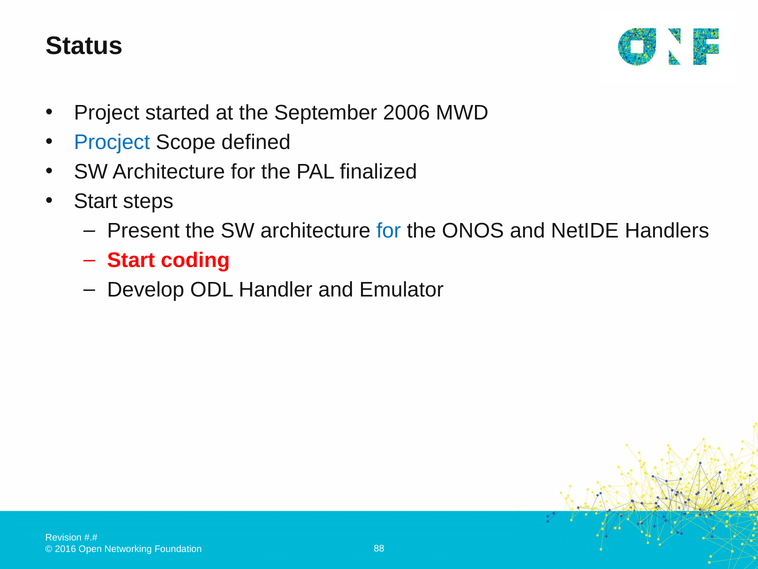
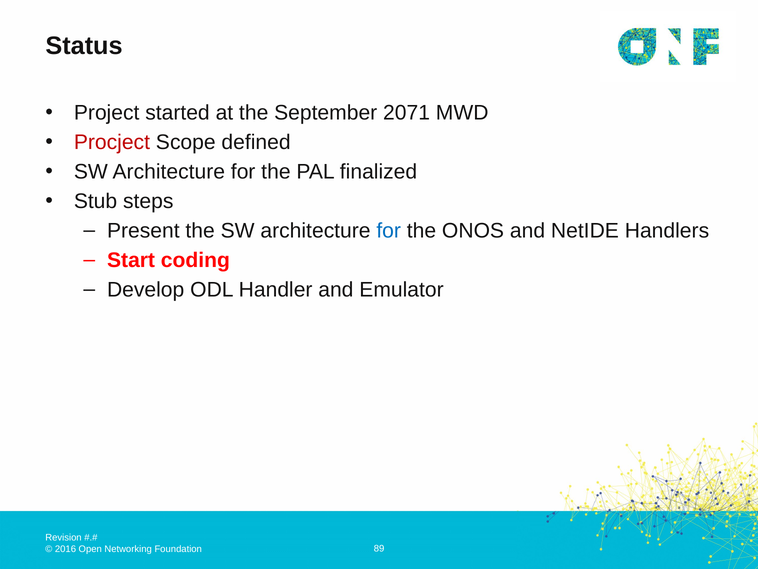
2006: 2006 -> 2071
Procject colour: blue -> red
Start at (96, 201): Start -> Stub
88: 88 -> 89
